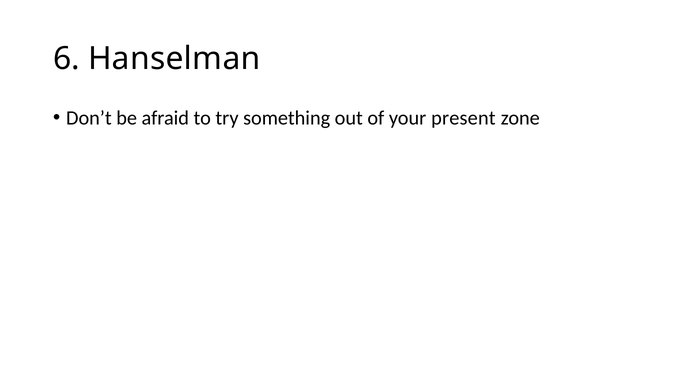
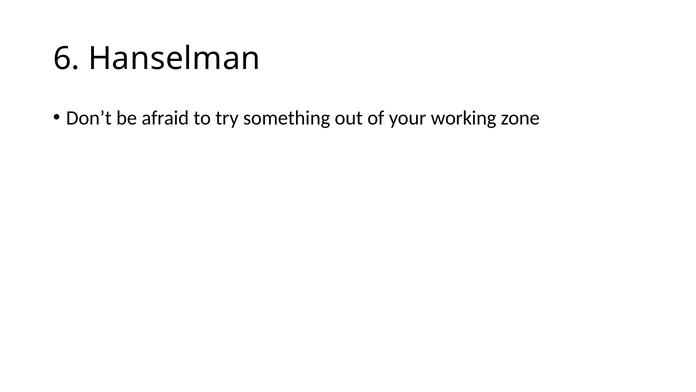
present: present -> working
